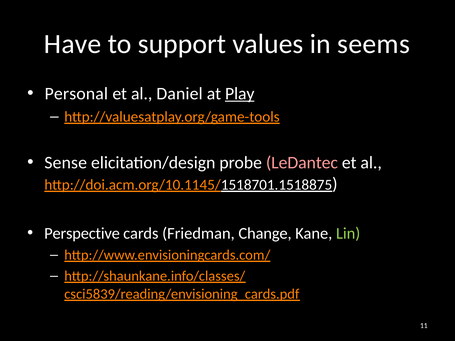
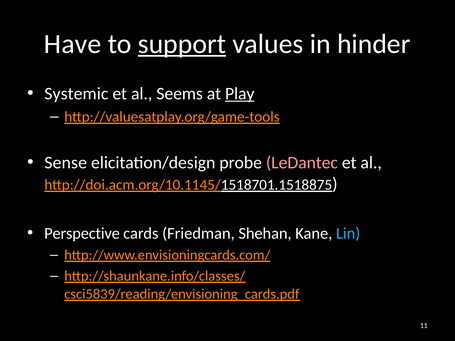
support underline: none -> present
seems: seems -> hinder
Personal: Personal -> Systemic
Daniel: Daniel -> Seems
Change: Change -> Shehan
Lin colour: light green -> light blue
